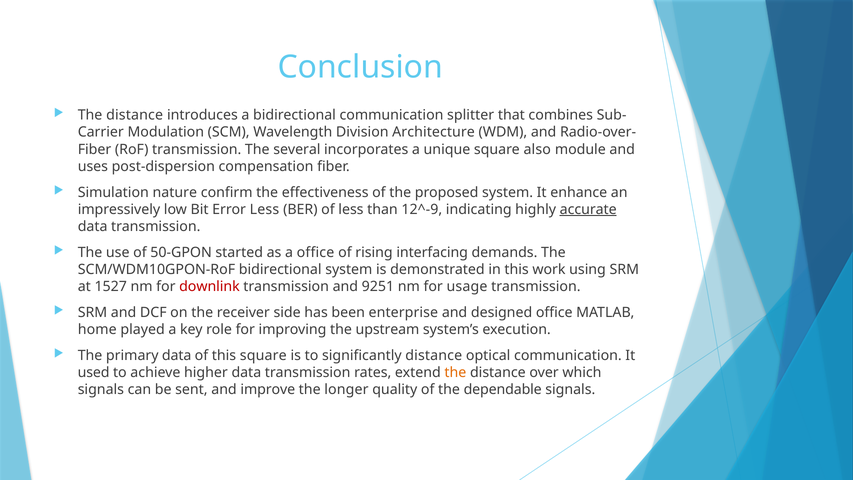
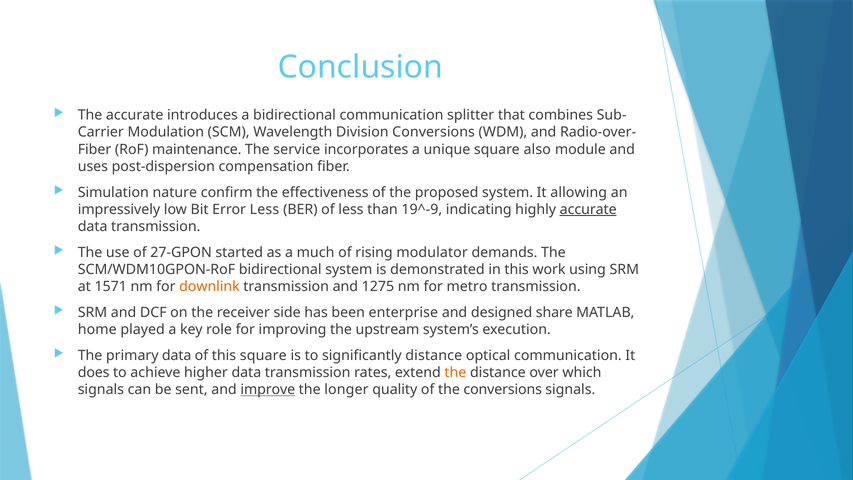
distance at (135, 115): distance -> accurate
Division Architecture: Architecture -> Conversions
RoF transmission: transmission -> maintenance
several: several -> service
enhance: enhance -> allowing
12^-9: 12^-9 -> 19^-9
50-GPON: 50-GPON -> 27-GPON
a office: office -> much
interfacing: interfacing -> modulator
1527: 1527 -> 1571
downlink colour: red -> orange
9251: 9251 -> 1275
usage: usage -> metro
designed office: office -> share
used: used -> does
improve underline: none -> present
the dependable: dependable -> conversions
